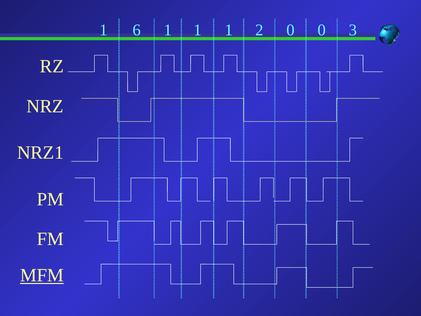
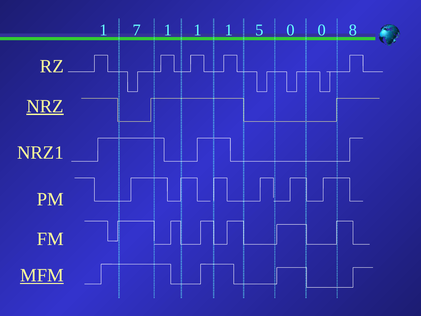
6: 6 -> 7
2: 2 -> 5
3: 3 -> 8
NRZ underline: none -> present
